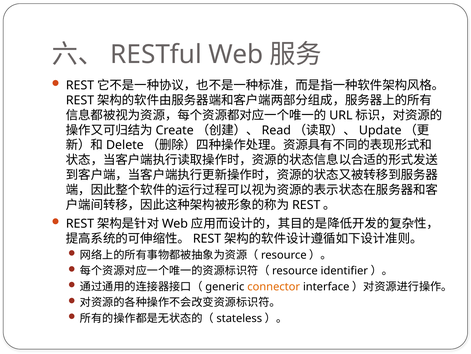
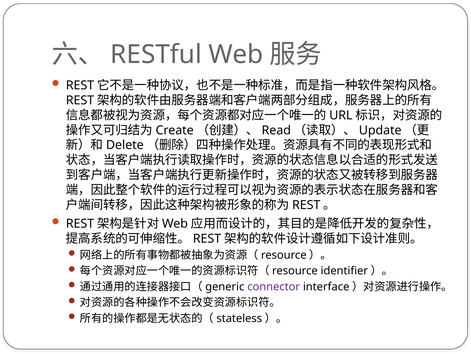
connector colour: orange -> purple
